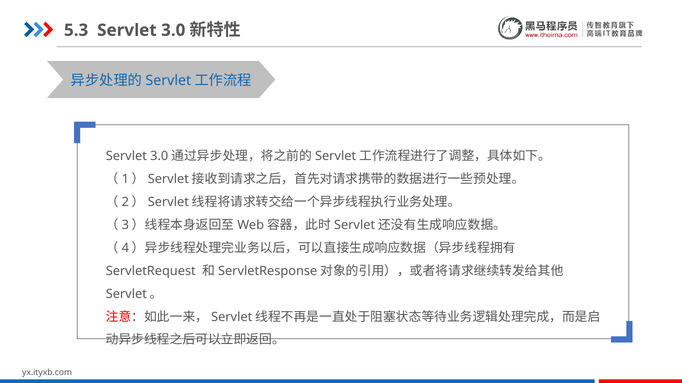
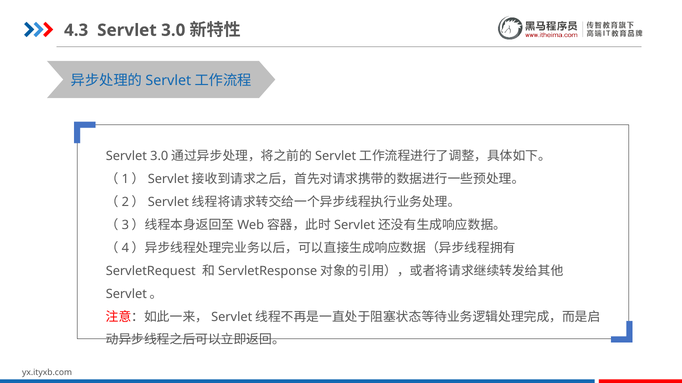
5.3: 5.3 -> 4.3
